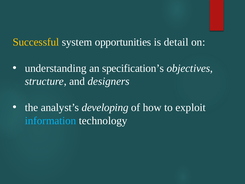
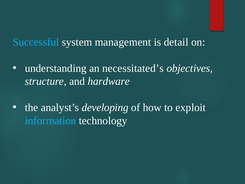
Successful colour: yellow -> light blue
opportunities: opportunities -> management
specification’s: specification’s -> necessitated’s
designers: designers -> hardware
